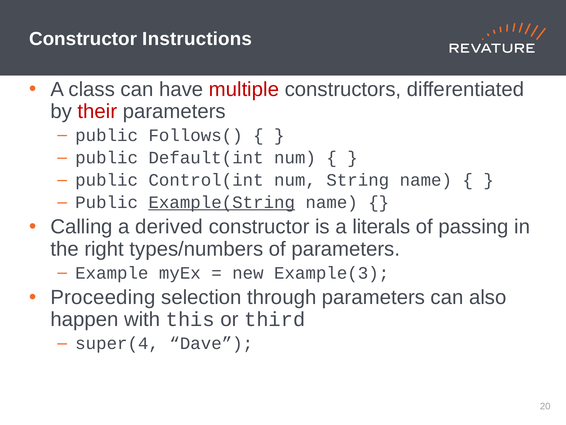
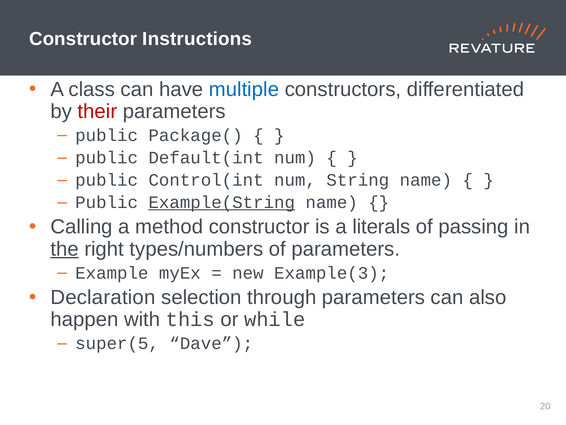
multiple colour: red -> blue
Follows(: Follows( -> Package(
derived: derived -> method
the underline: none -> present
Proceeding: Proceeding -> Declaration
third: third -> while
super(4: super(4 -> super(5
